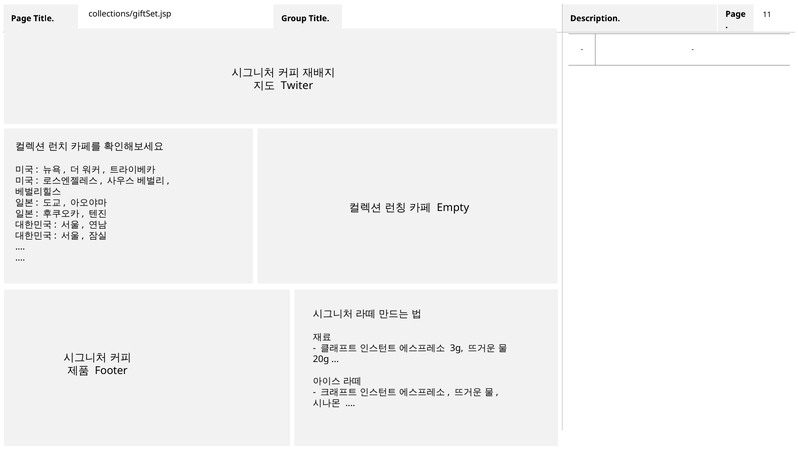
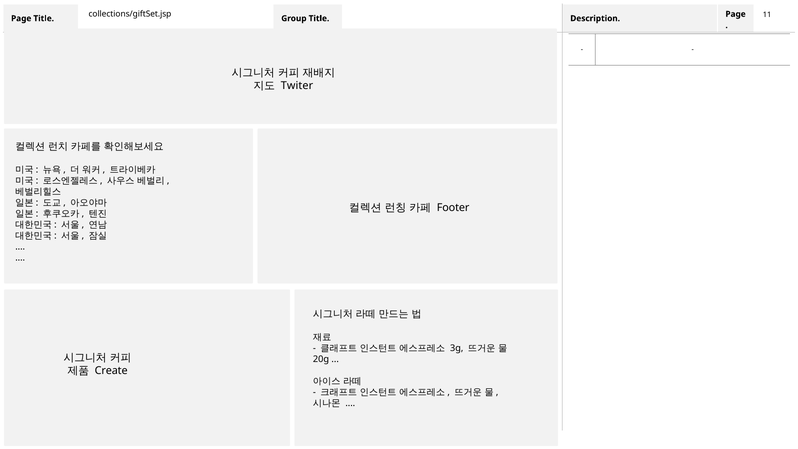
Empty: Empty -> Footer
Footer: Footer -> Create
